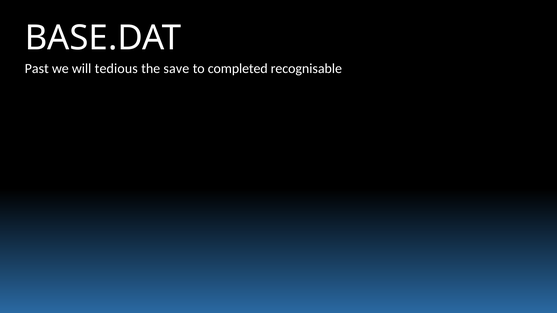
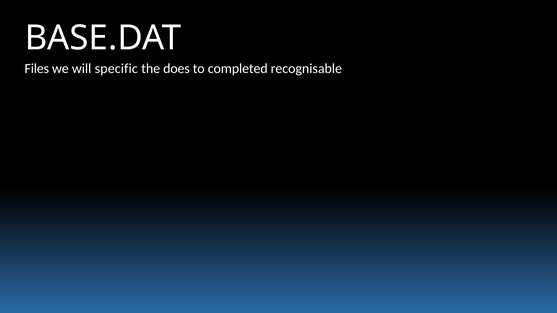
Past: Past -> Files
tedious: tedious -> specific
save: save -> does
